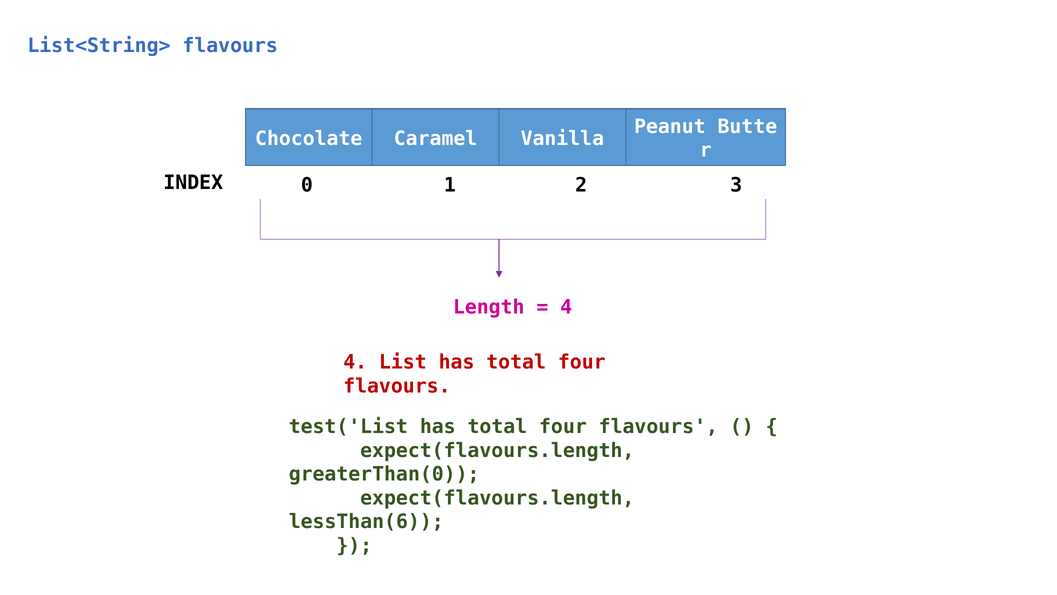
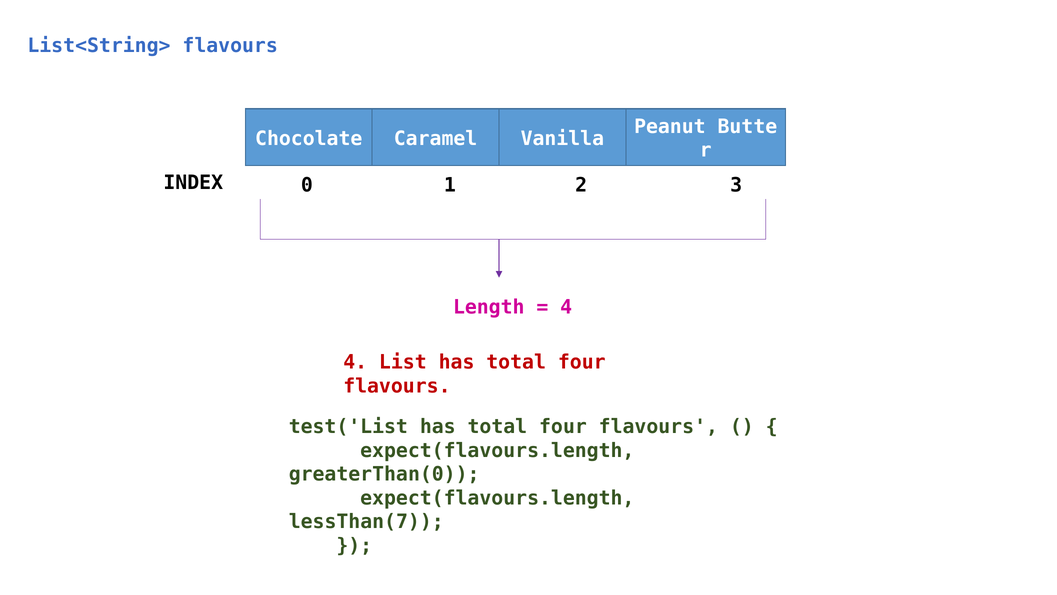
lessThan(6: lessThan(6 -> lessThan(7
